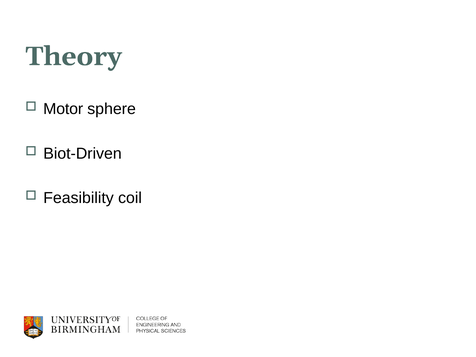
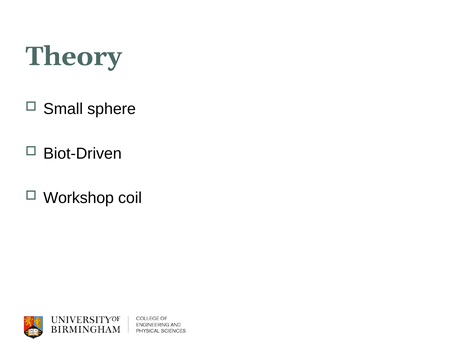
Motor: Motor -> Small
Feasibility: Feasibility -> Workshop
